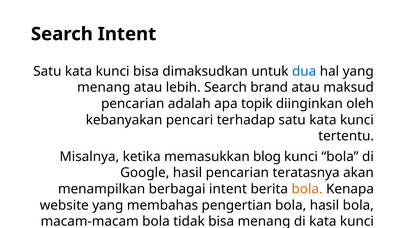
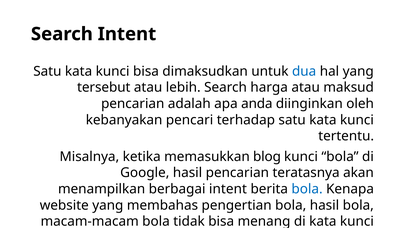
menang at (104, 87): menang -> tersebut
brand: brand -> harga
topik: topik -> anda
bola at (307, 189) colour: orange -> blue
